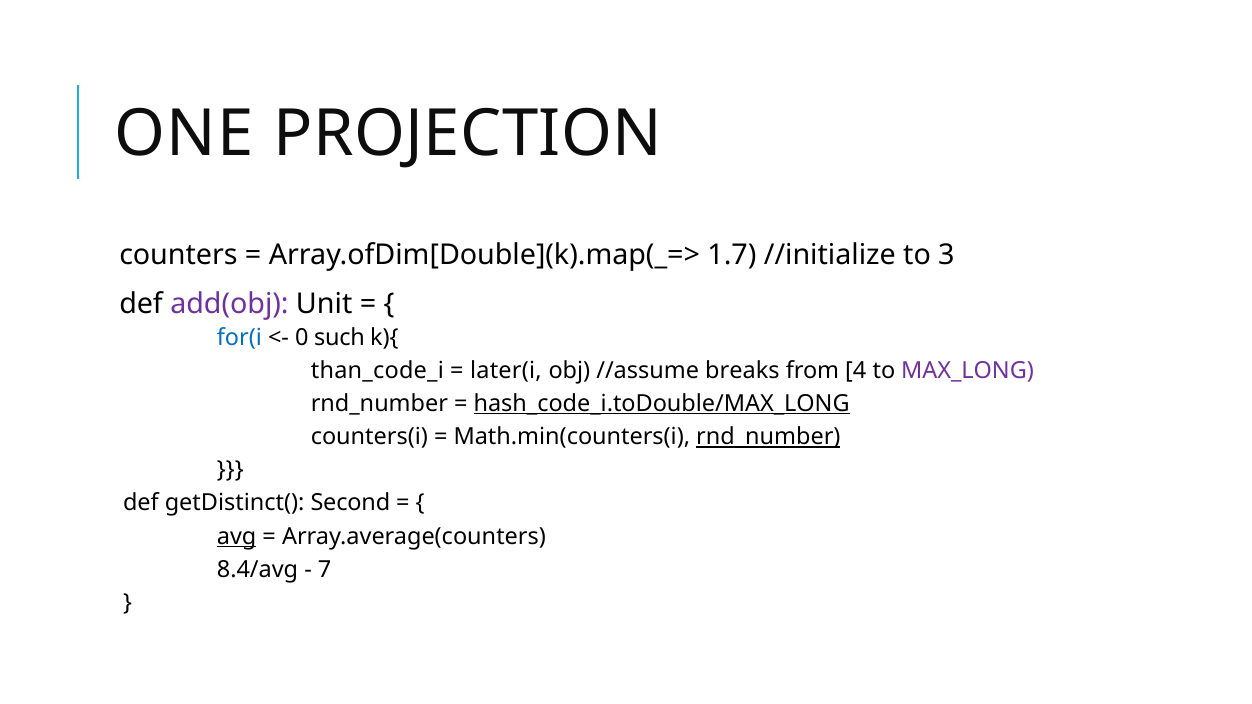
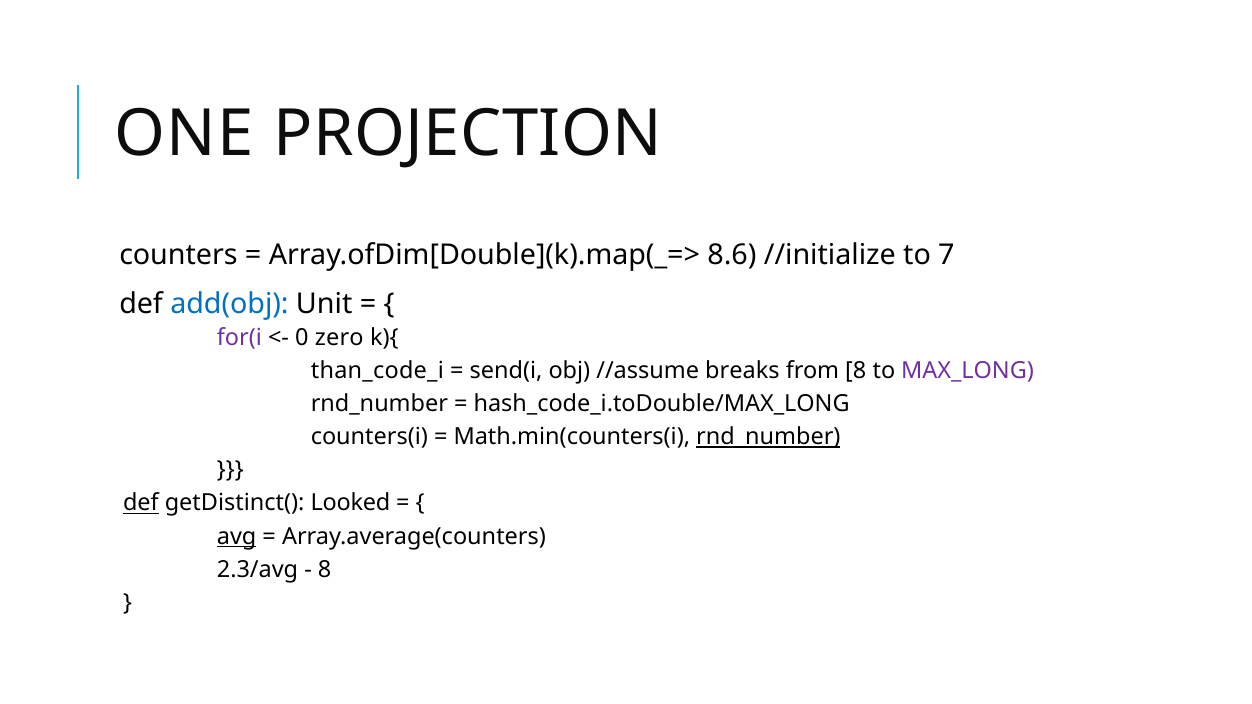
1.7: 1.7 -> 8.6
3: 3 -> 7
add(obj colour: purple -> blue
for(i colour: blue -> purple
such: such -> zero
later(i: later(i -> send(i
from 4: 4 -> 8
hash_code_i.toDouble/MAX_LONG underline: present -> none
def at (141, 503) underline: none -> present
Second: Second -> Looked
8.4/avg: 8.4/avg -> 2.3/avg
7 at (325, 570): 7 -> 8
